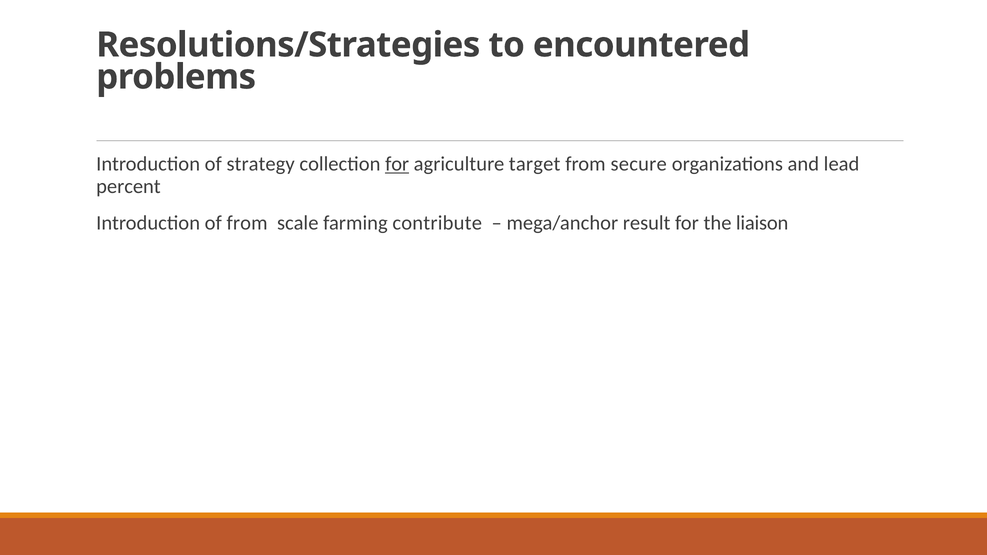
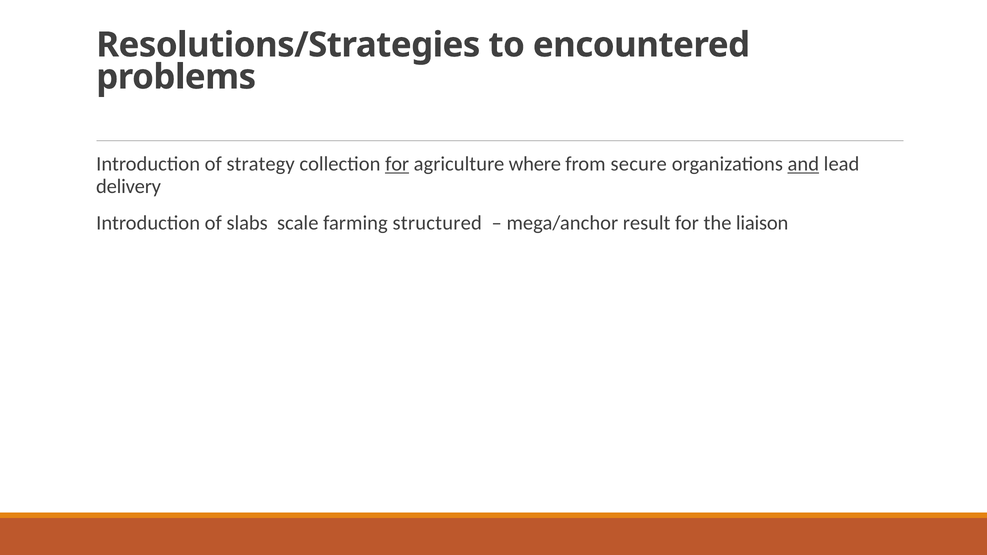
target: target -> where
and underline: none -> present
percent: percent -> delivery
of from: from -> slabs
contribute: contribute -> structured
